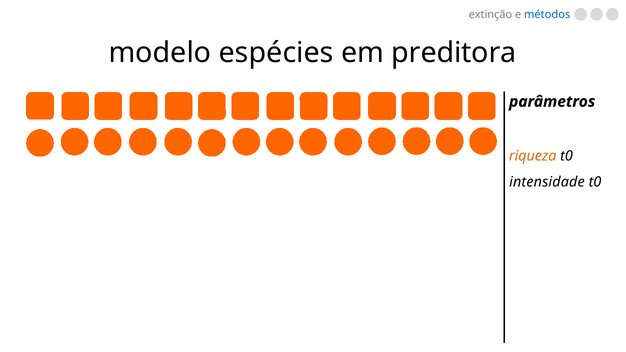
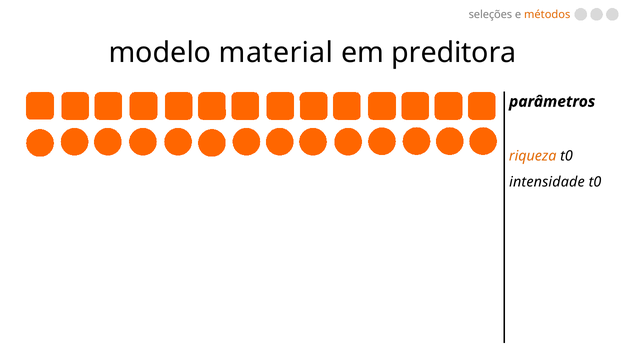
extinção: extinção -> seleções
métodos colour: blue -> orange
espécies: espécies -> material
